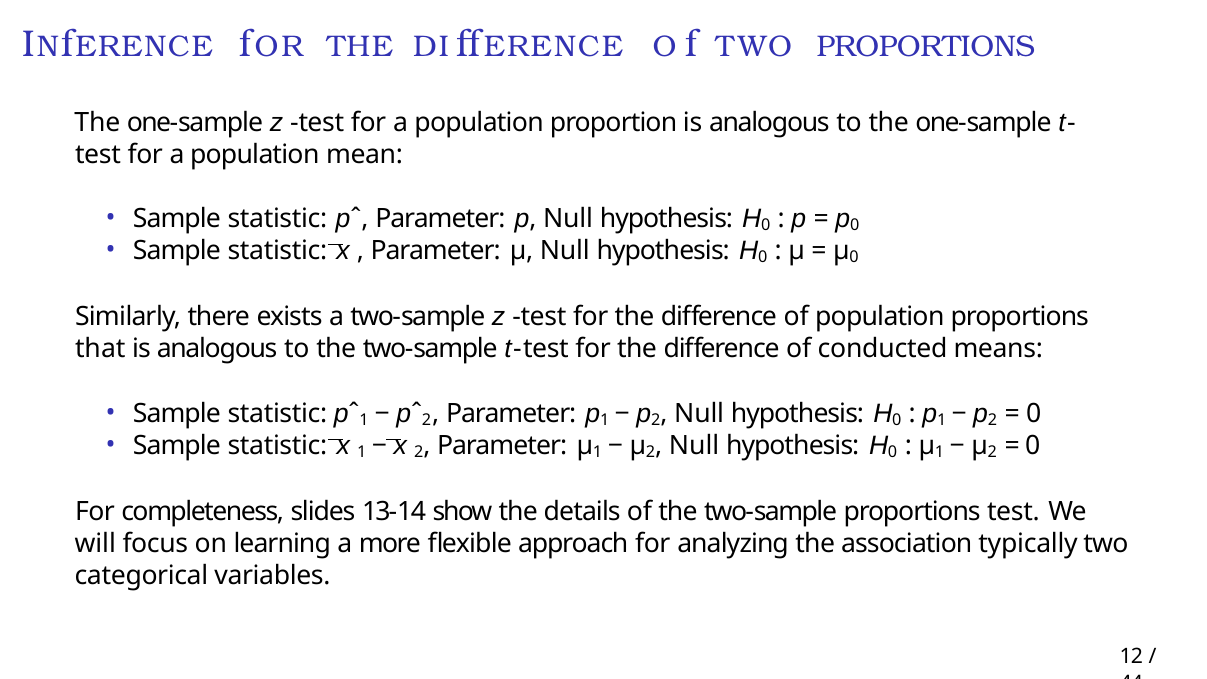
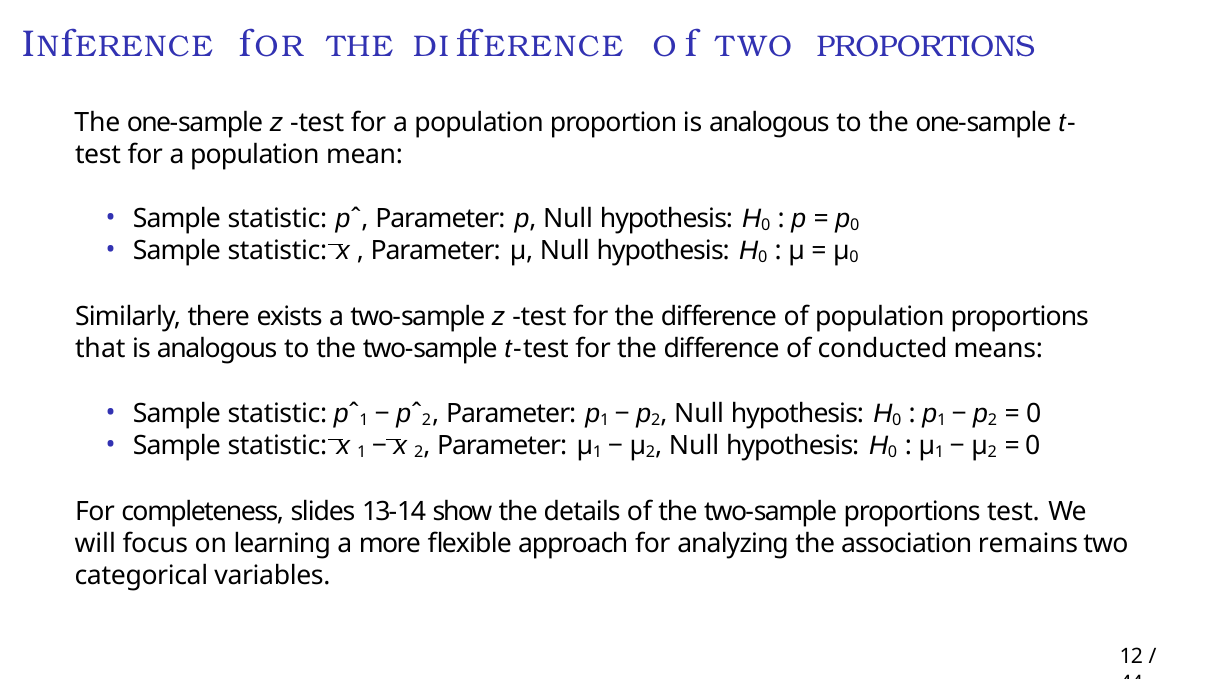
typically: typically -> remains
